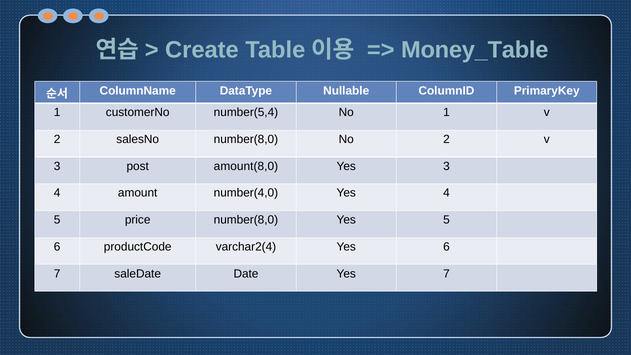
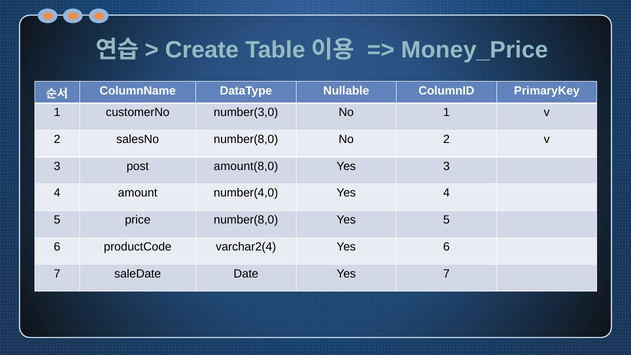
Money_Table: Money_Table -> Money_Price
number(5,4: number(5,4 -> number(3,0
